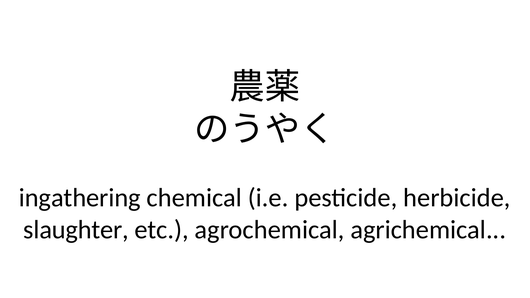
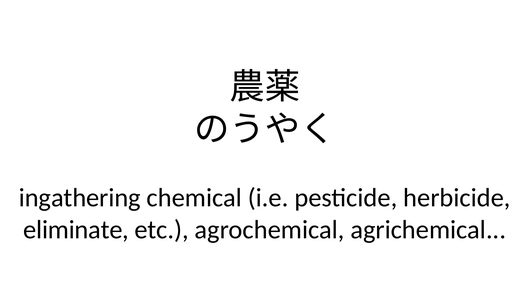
slaughter: slaughter -> eliminate
